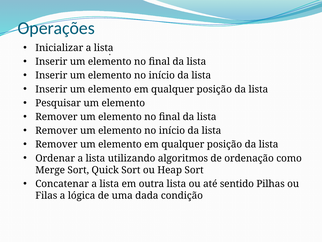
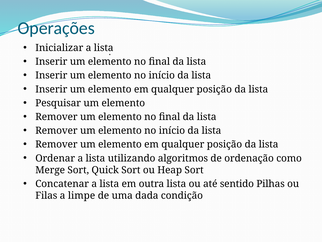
lógica: lógica -> limpe
